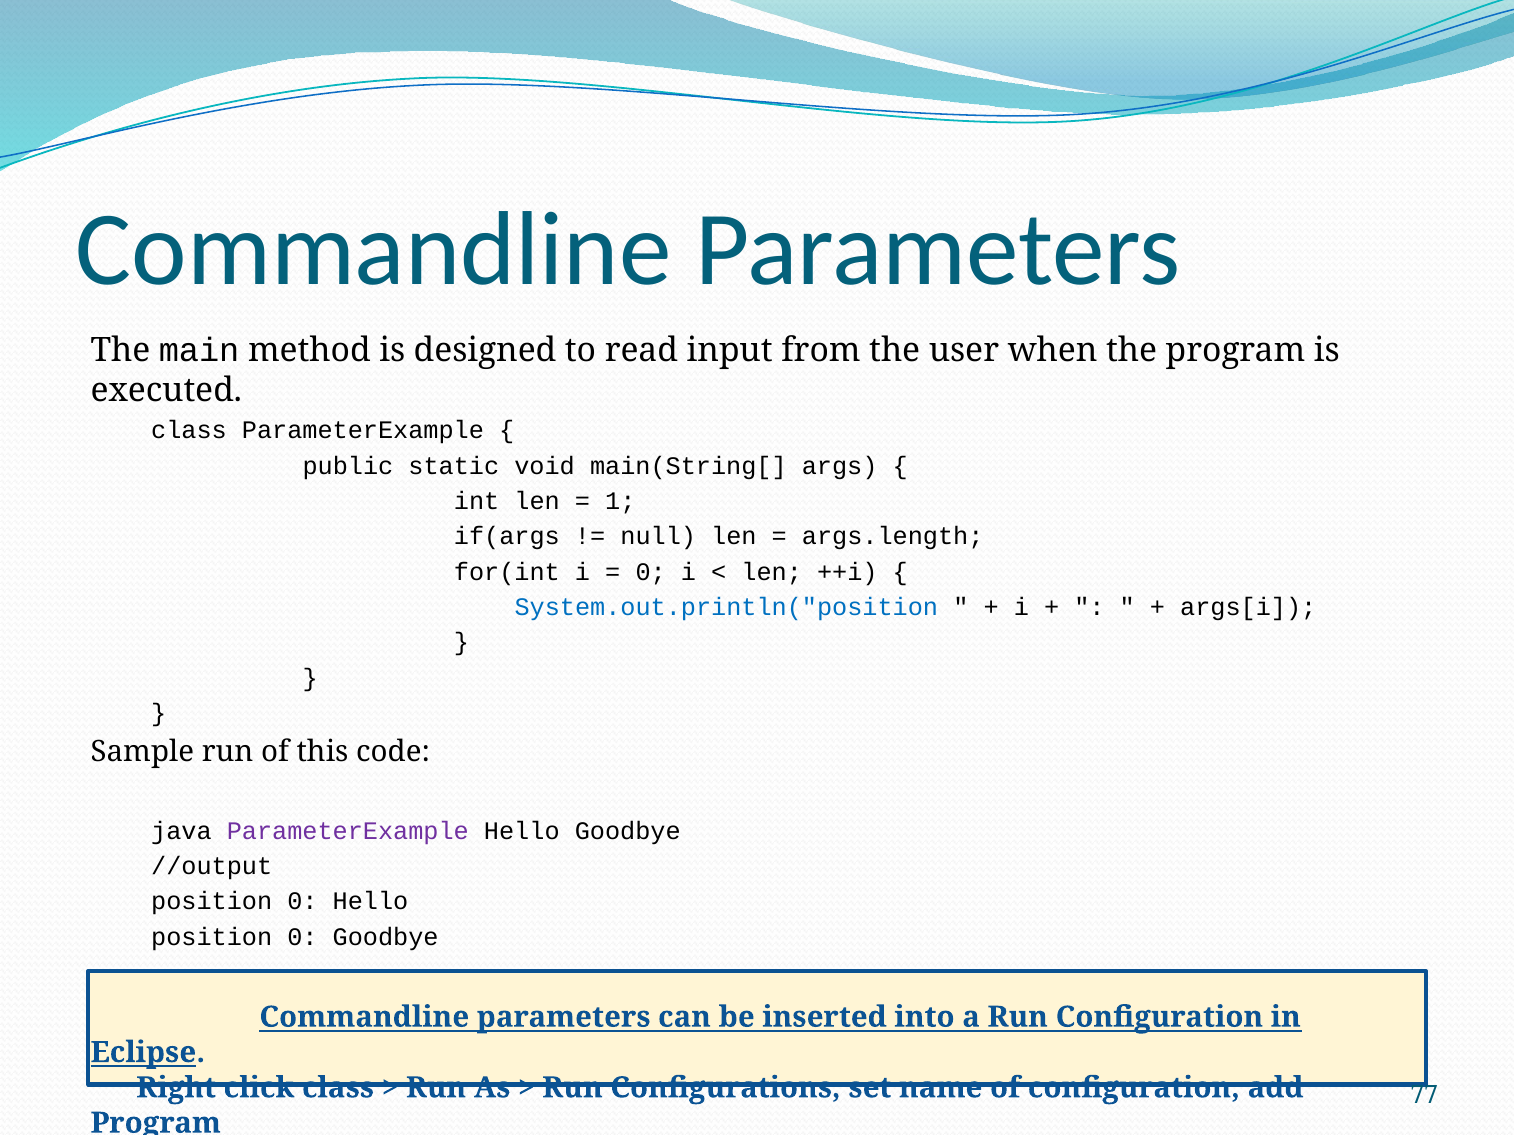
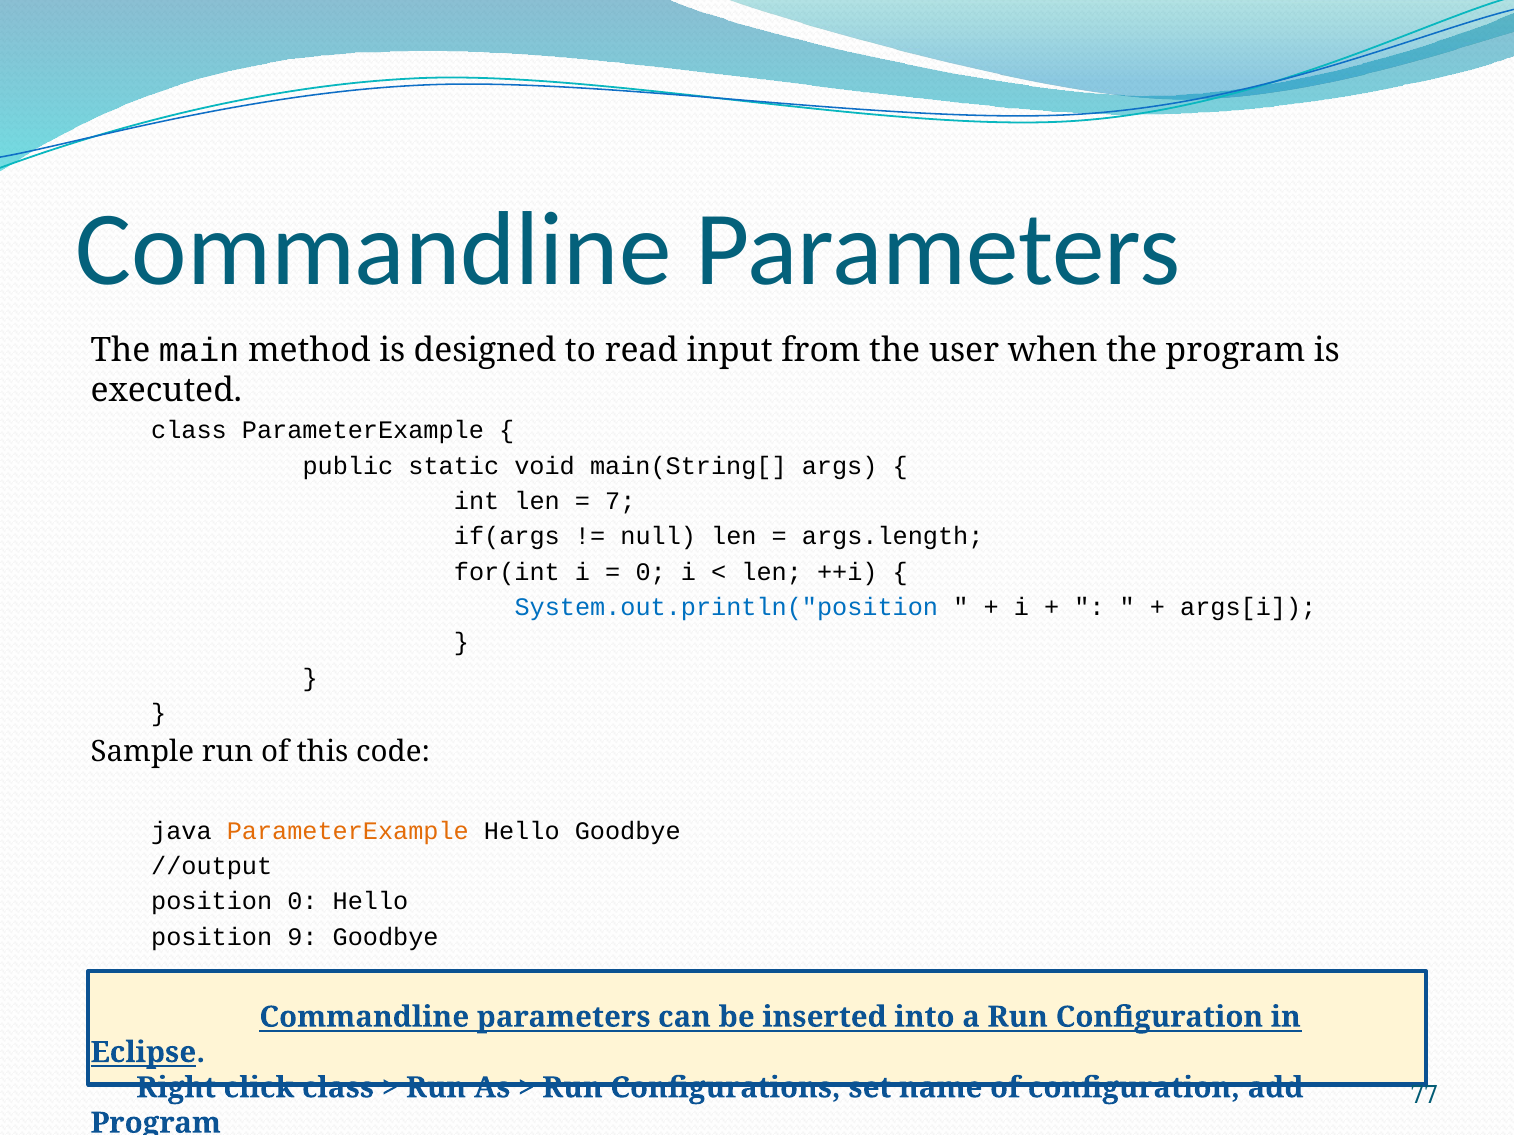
1: 1 -> 7
ParameterExample at (348, 831) colour: purple -> orange
0 at (302, 937): 0 -> 9
